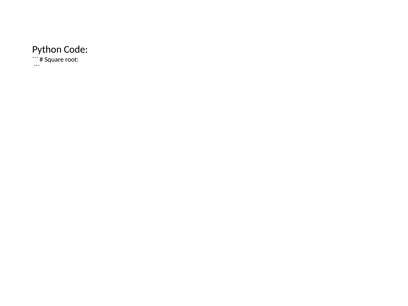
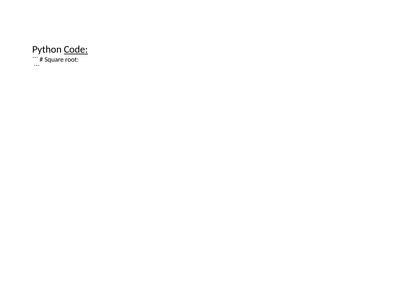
Code underline: none -> present
